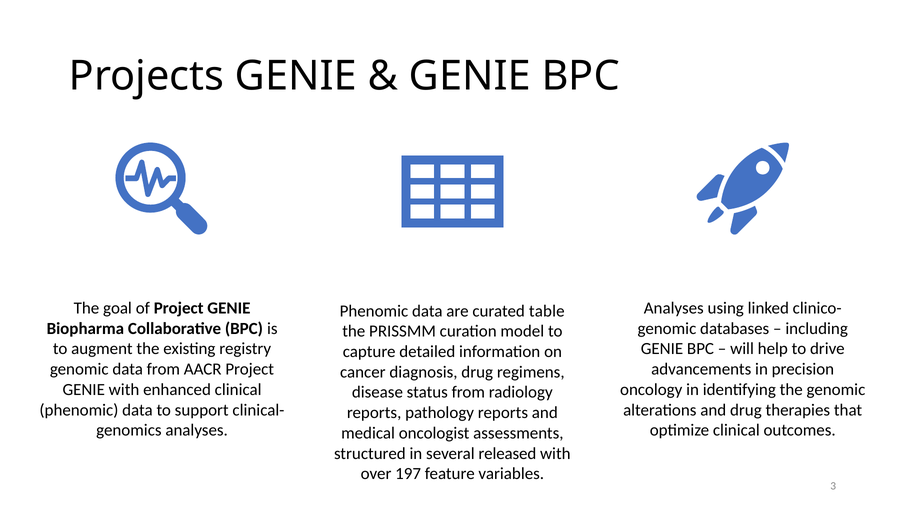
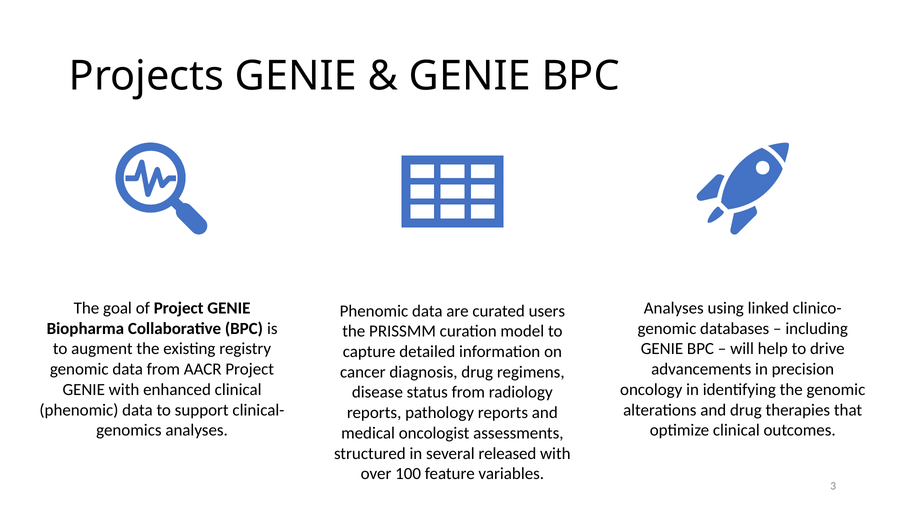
table: table -> users
197: 197 -> 100
